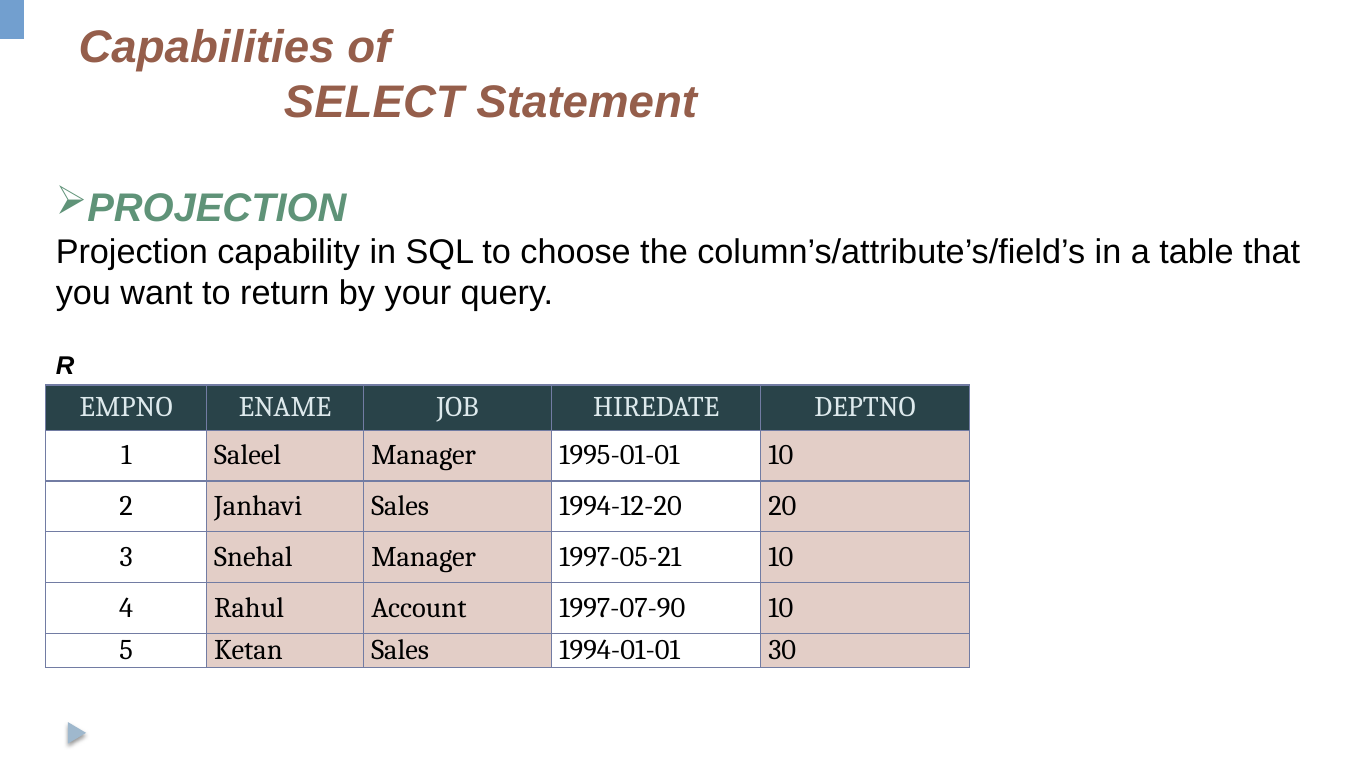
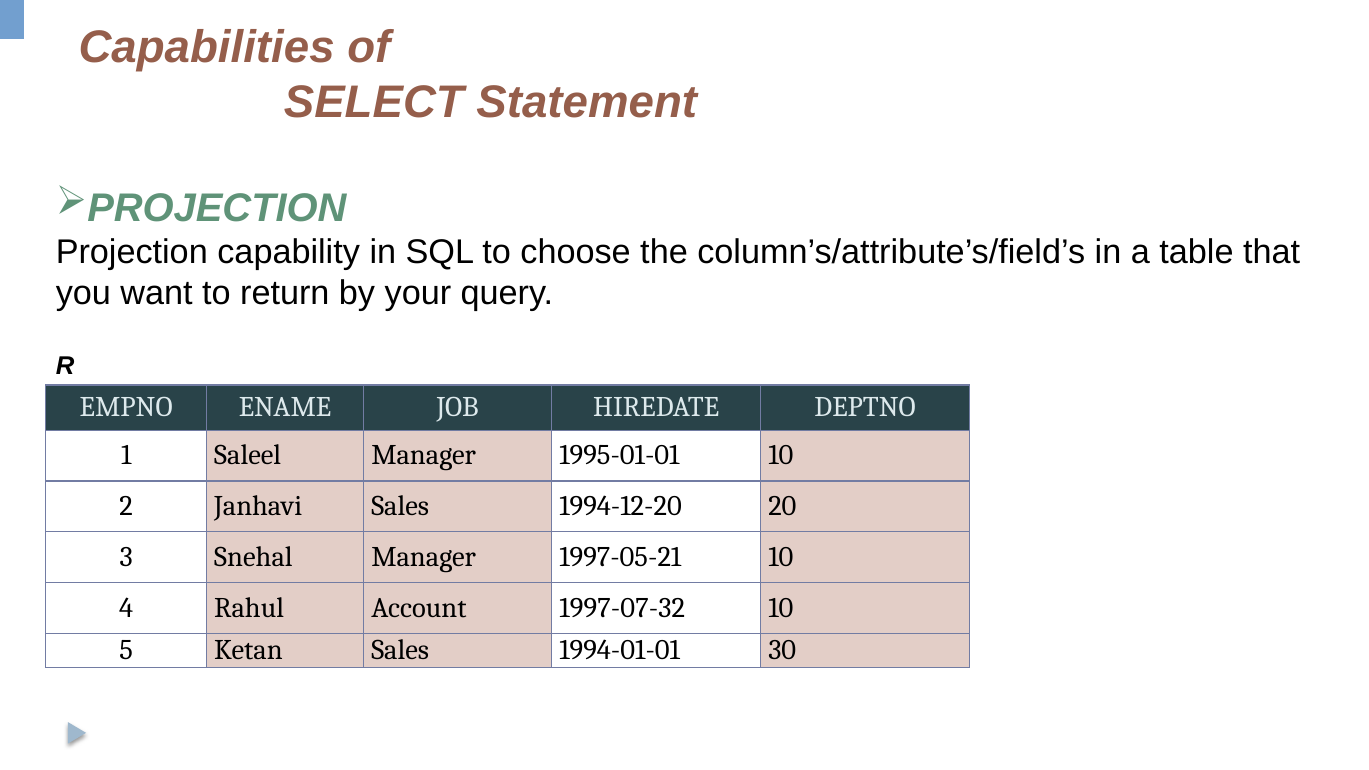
1997-07-90: 1997-07-90 -> 1997-07-32
